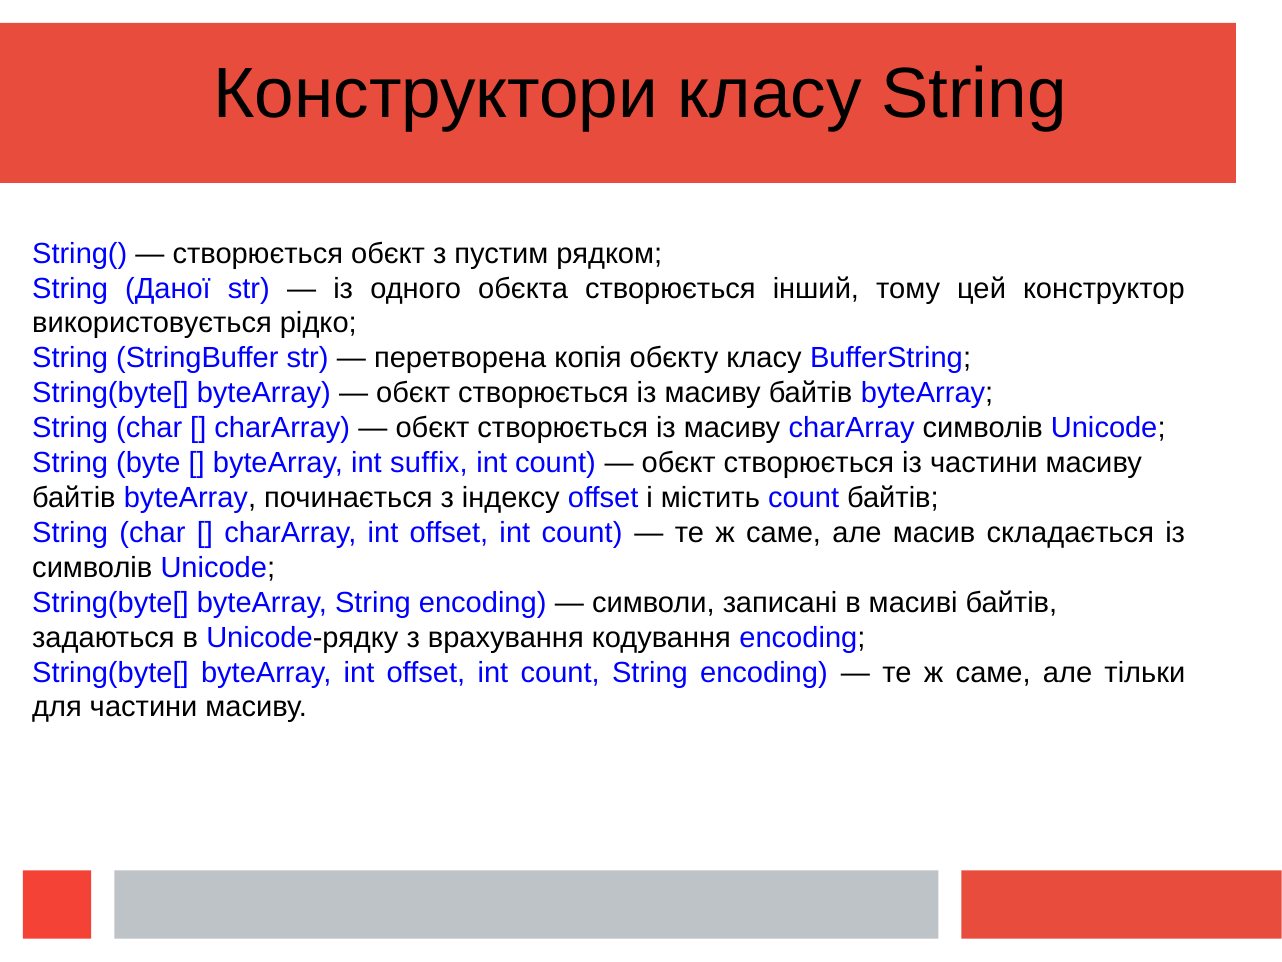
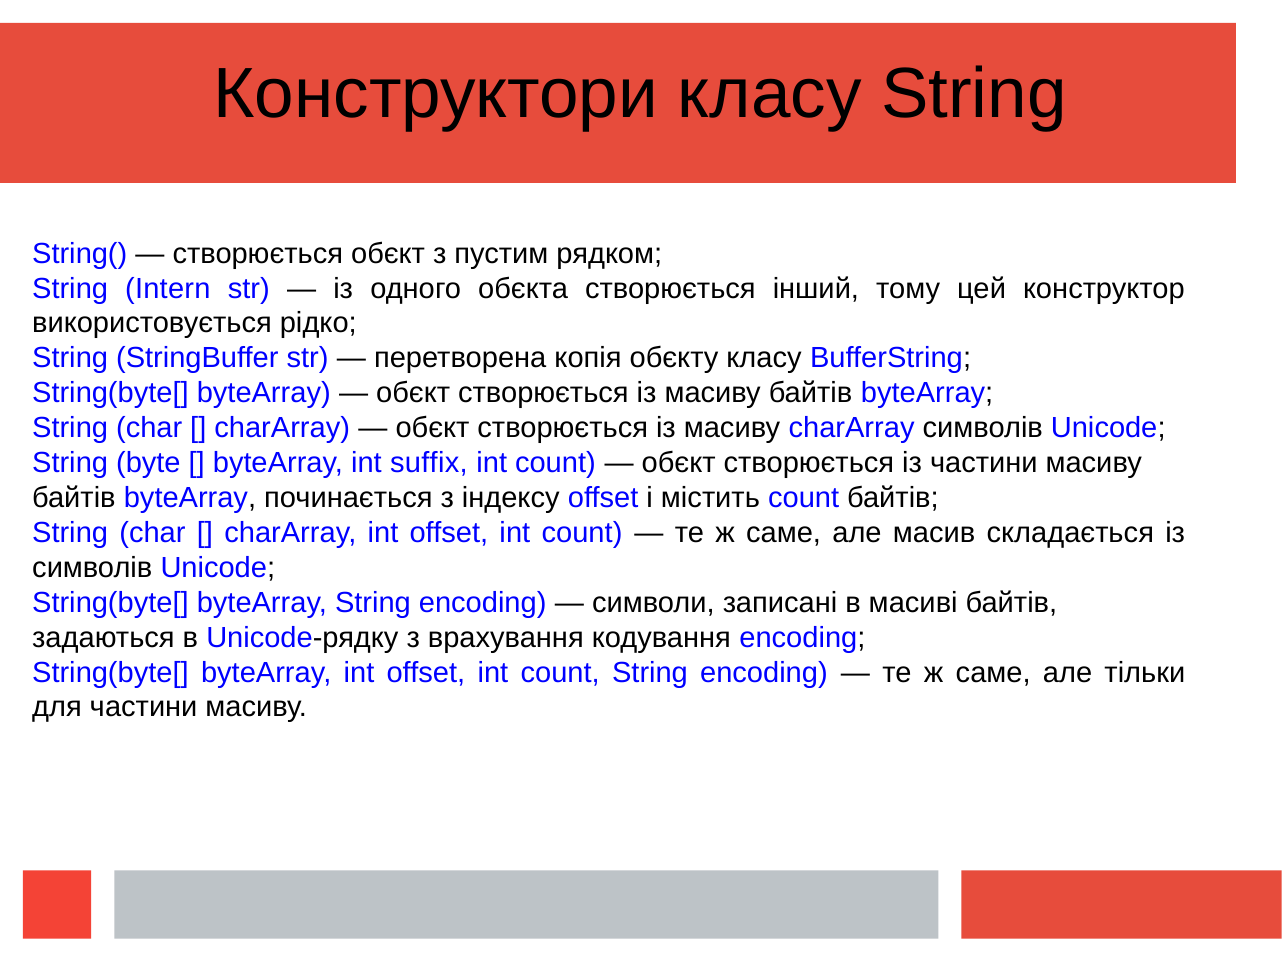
Даної: Даної -> Intern
